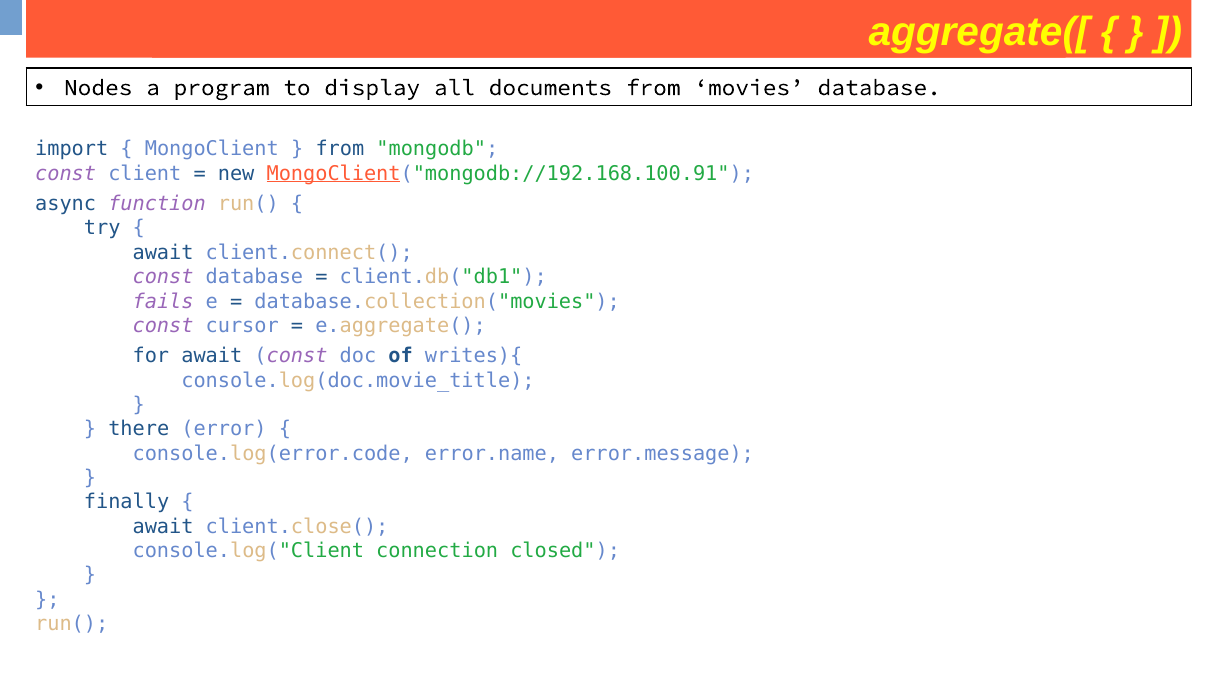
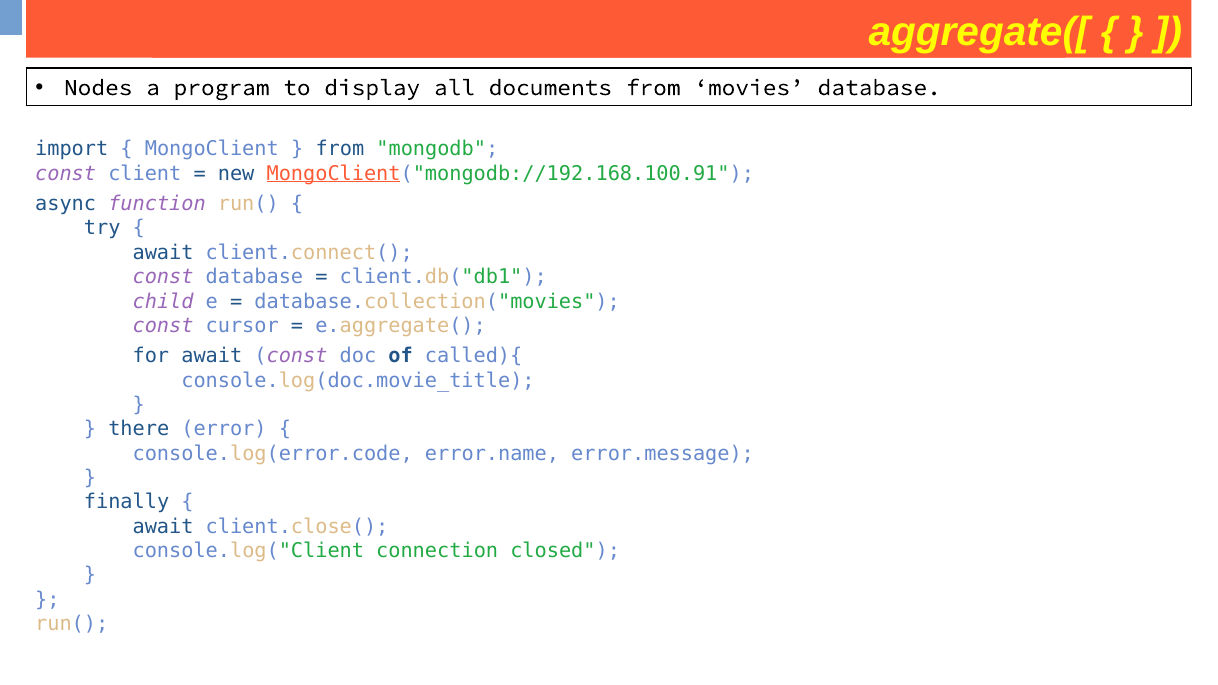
fails: fails -> child
writes){: writes){ -> called){
